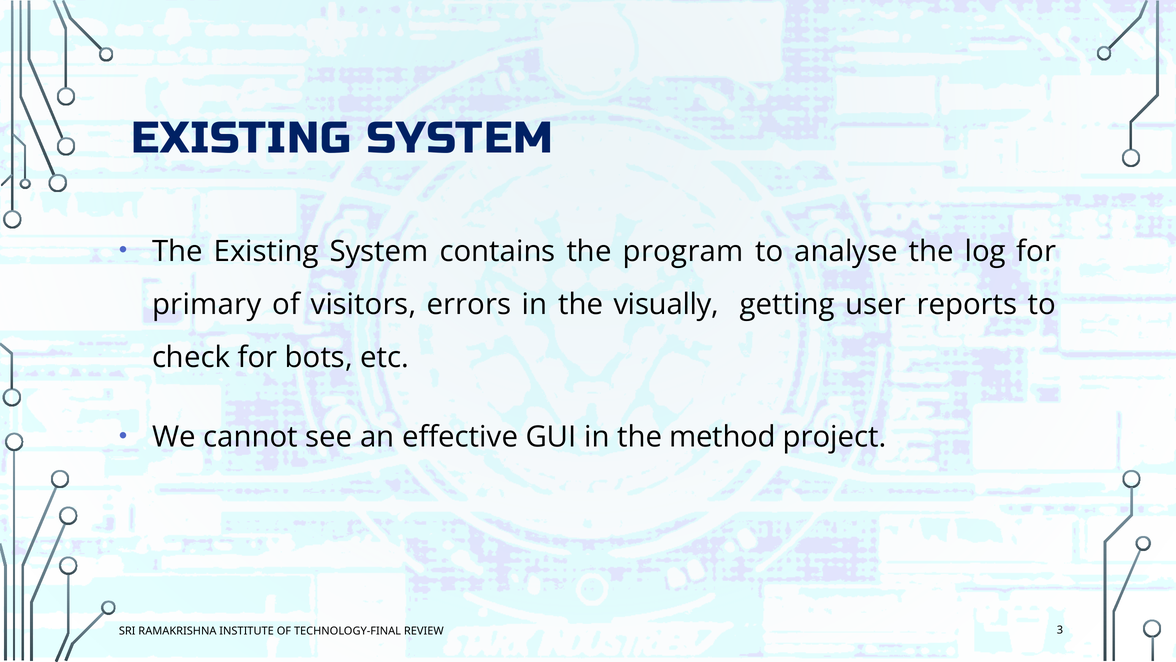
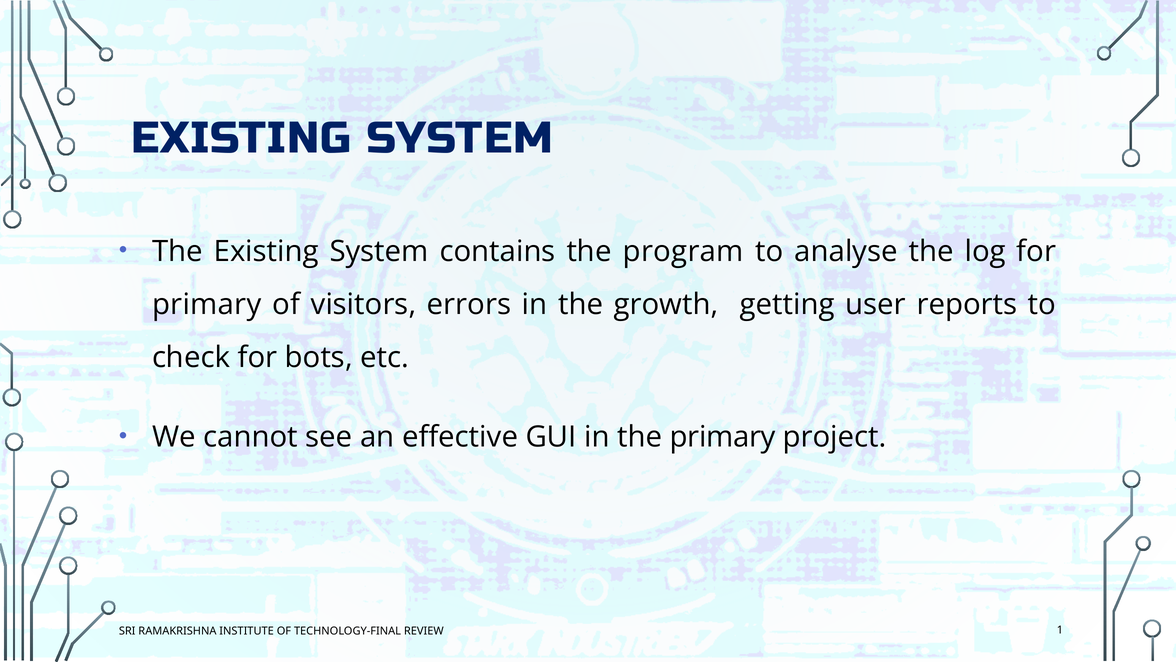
visually: visually -> growth
the method: method -> primary
3: 3 -> 1
